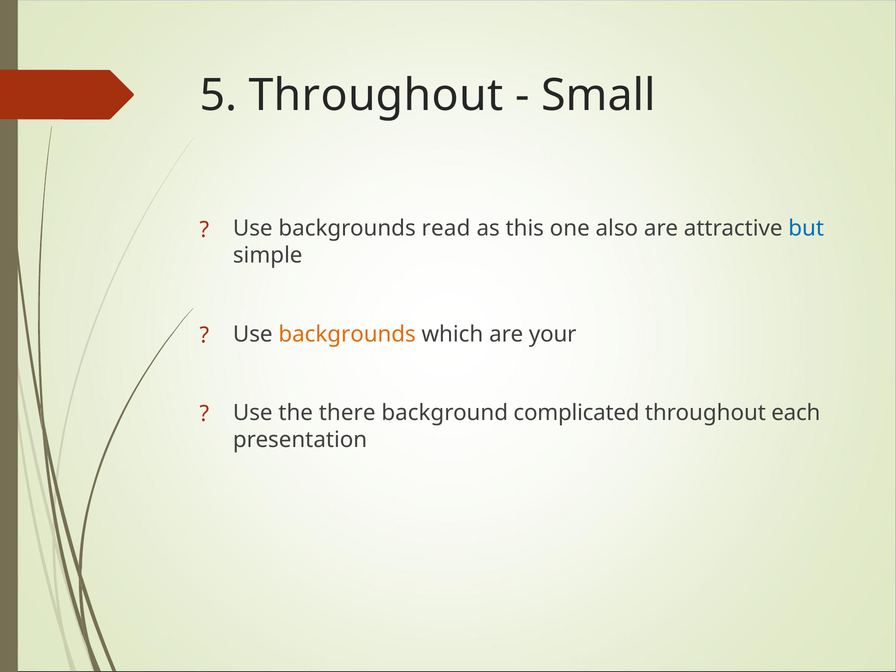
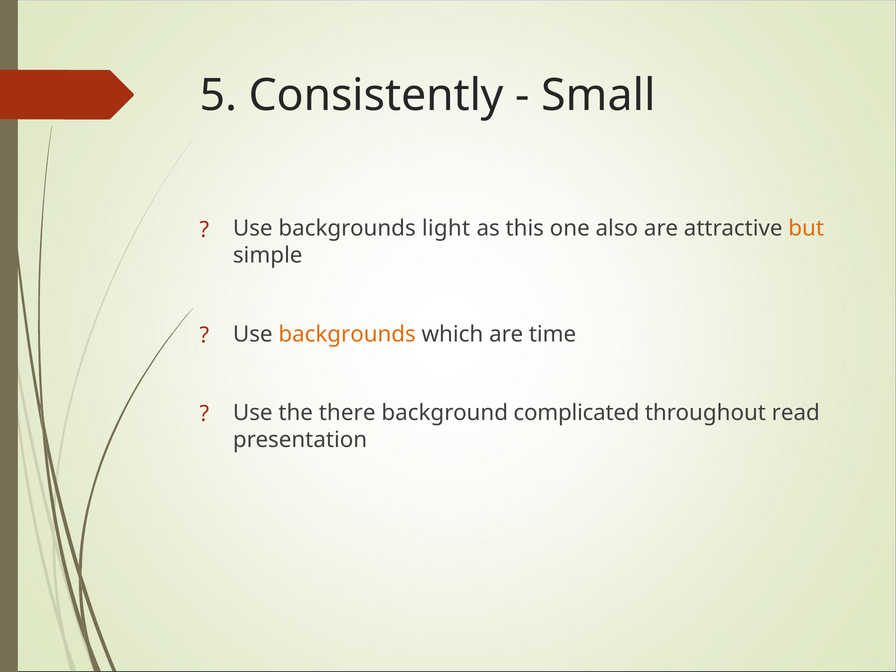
5 Throughout: Throughout -> Consistently
read: read -> light
but colour: blue -> orange
your: your -> time
each: each -> read
